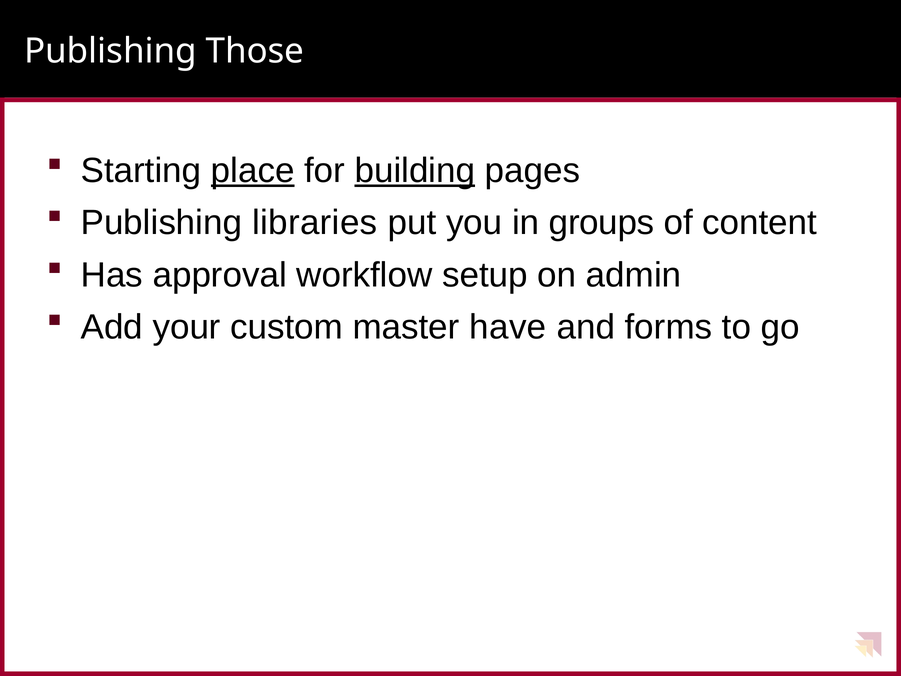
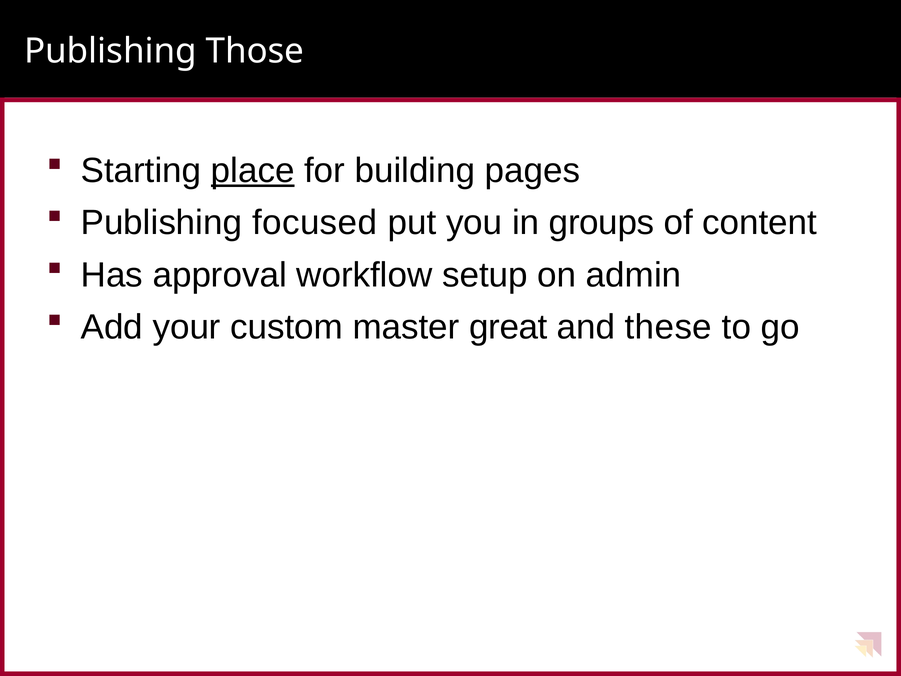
building underline: present -> none
libraries: libraries -> focused
have: have -> great
forms: forms -> these
